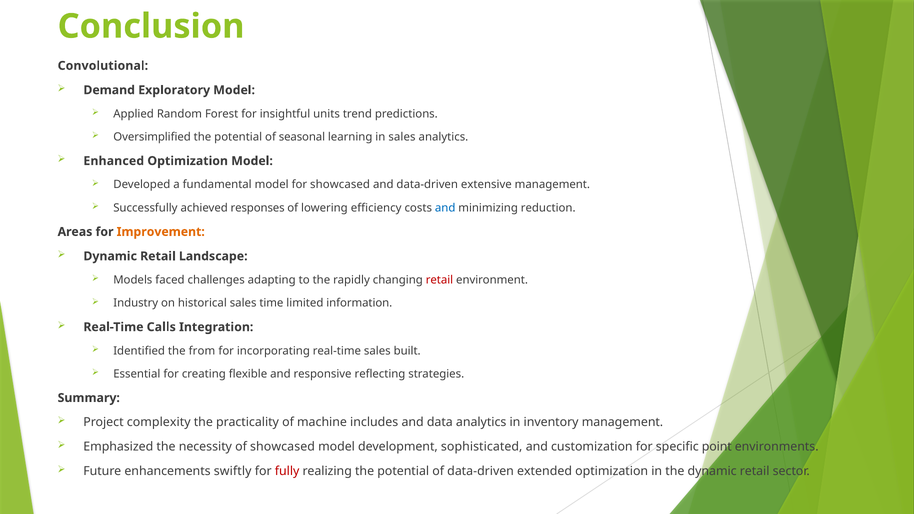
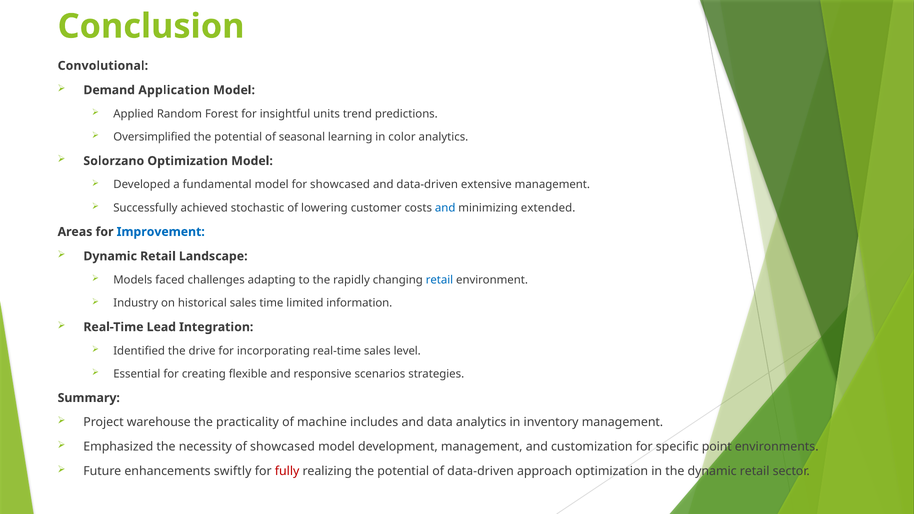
Exploratory: Exploratory -> Application
in sales: sales -> color
Enhanced: Enhanced -> Solorzano
responses: responses -> stochastic
efficiency: efficiency -> customer
reduction: reduction -> extended
Improvement colour: orange -> blue
retail at (439, 280) colour: red -> blue
Calls: Calls -> Lead
from: from -> drive
built: built -> level
reflecting: reflecting -> scenarios
complexity: complexity -> warehouse
development sophisticated: sophisticated -> management
extended: extended -> approach
